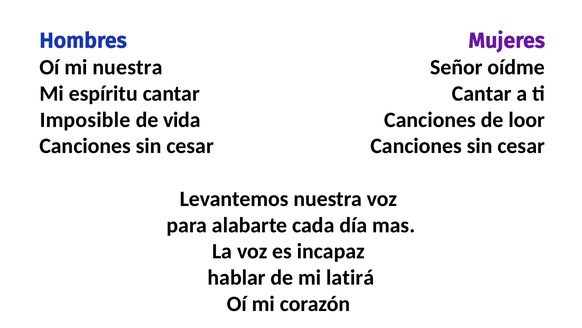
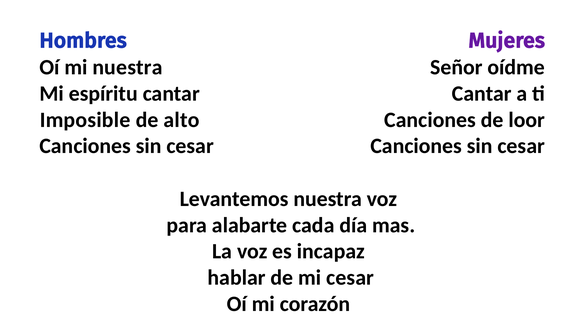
vida: vida -> alto
mi latirá: latirá -> cesar
